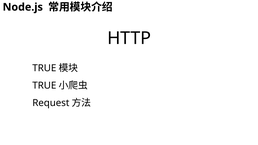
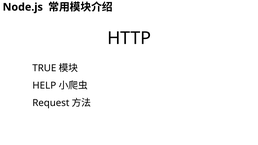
TRUE at (44, 86): TRUE -> HELP
